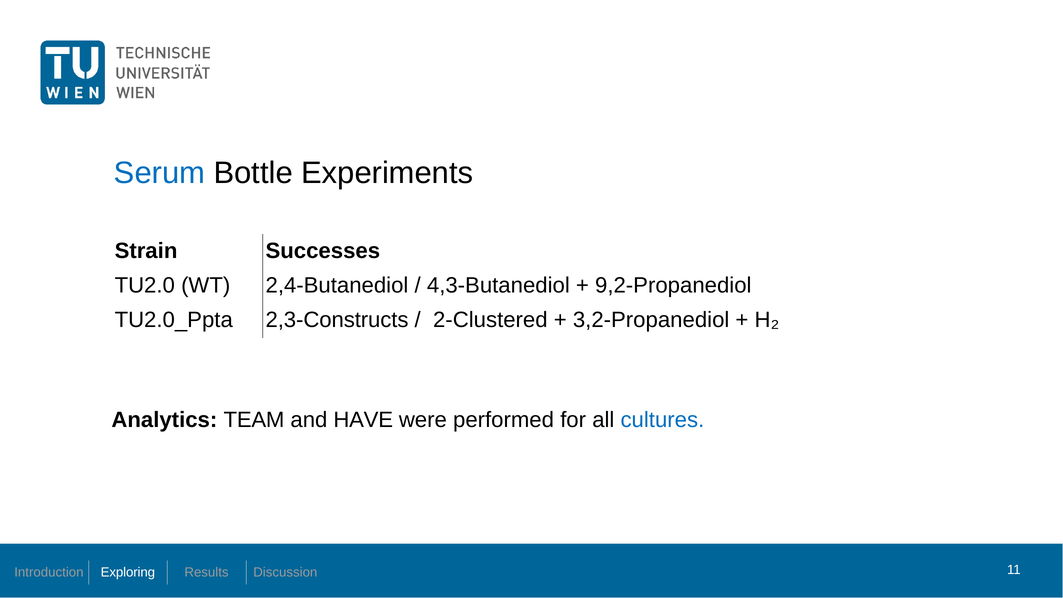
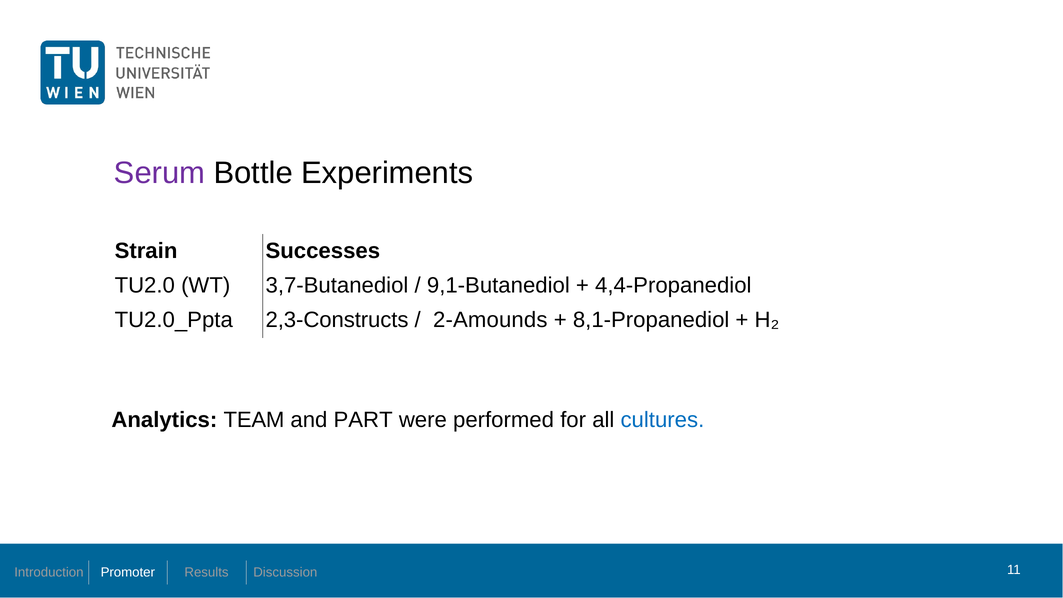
Serum colour: blue -> purple
2,4-Butanediol: 2,4-Butanediol -> 3,7-Butanediol
4,3-Butanediol: 4,3-Butanediol -> 9,1-Butanediol
9,2-Propanediol: 9,2-Propanediol -> 4,4-Propanediol
2-Clustered: 2-Clustered -> 2-Amounds
3,2-Propanediol: 3,2-Propanediol -> 8,1-Propanediol
HAVE: HAVE -> PART
Exploring: Exploring -> Promoter
